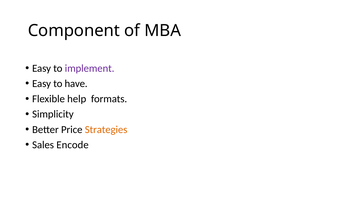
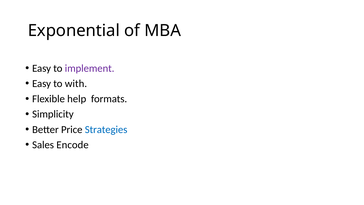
Component: Component -> Exponential
have: have -> with
Strategies colour: orange -> blue
